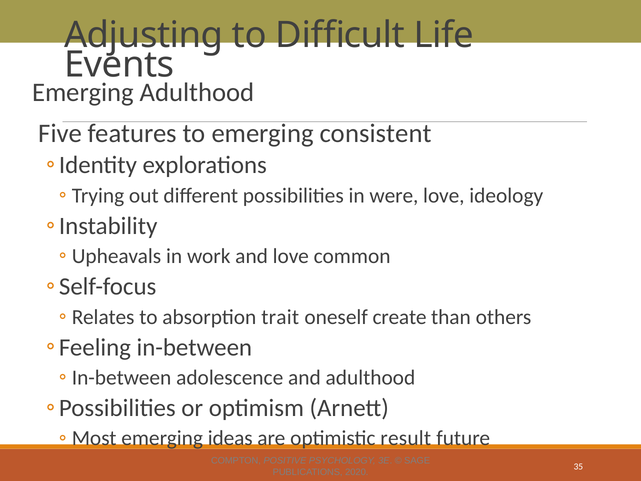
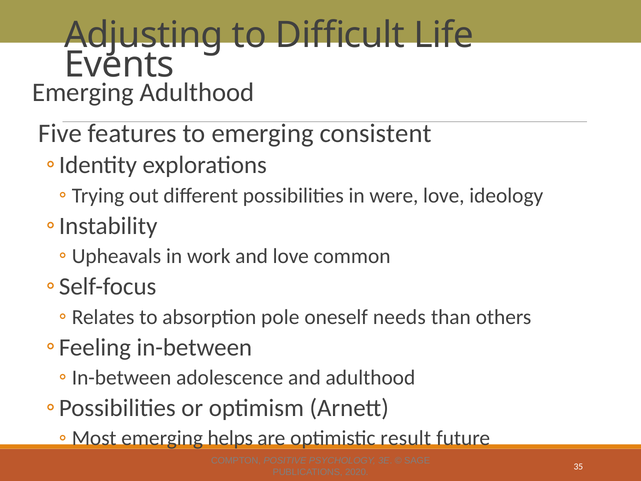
trait: trait -> pole
create: create -> needs
ideas: ideas -> helps
